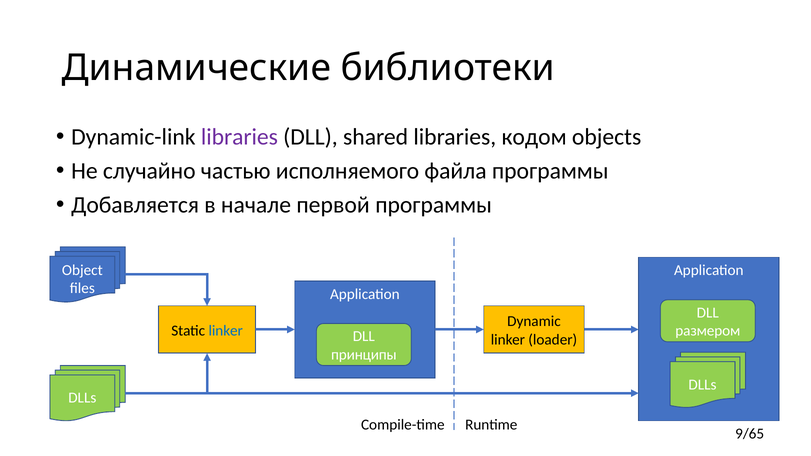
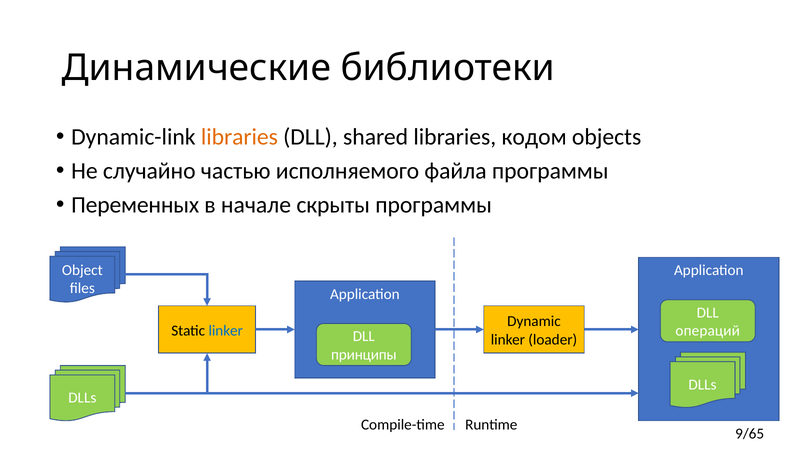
libraries at (239, 137) colour: purple -> orange
Добавляется: Добавляется -> Переменных
первой: первой -> скрыты
размером: размером -> операций
